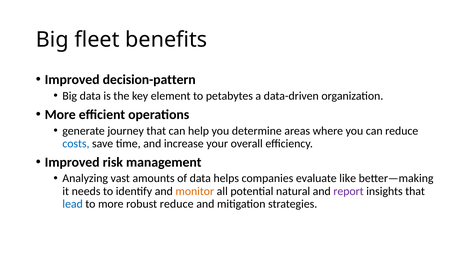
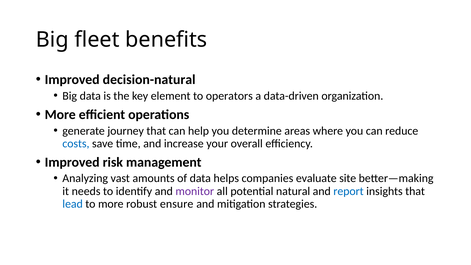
decision-pattern: decision-pattern -> decision-natural
petabytes: petabytes -> operators
like: like -> site
monitor colour: orange -> purple
report colour: purple -> blue
robust reduce: reduce -> ensure
